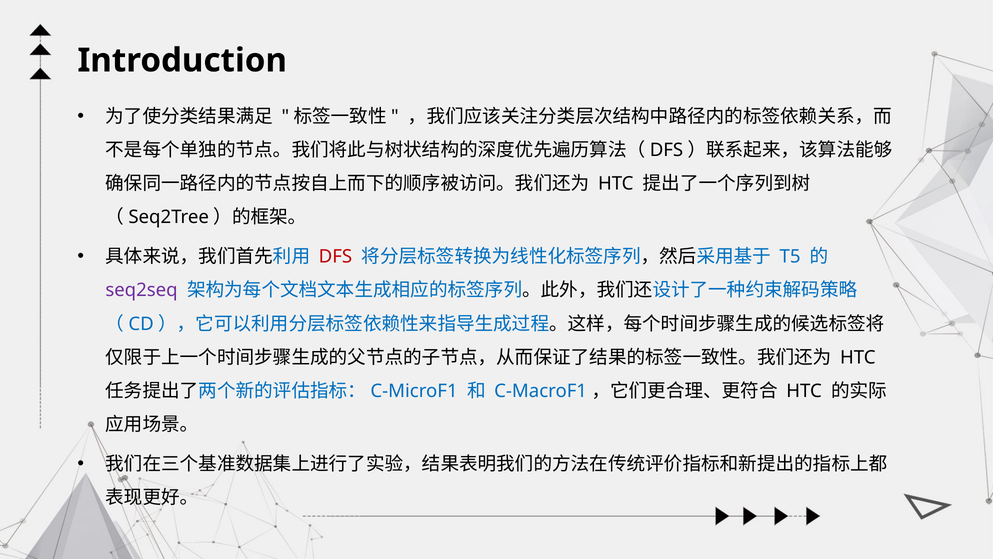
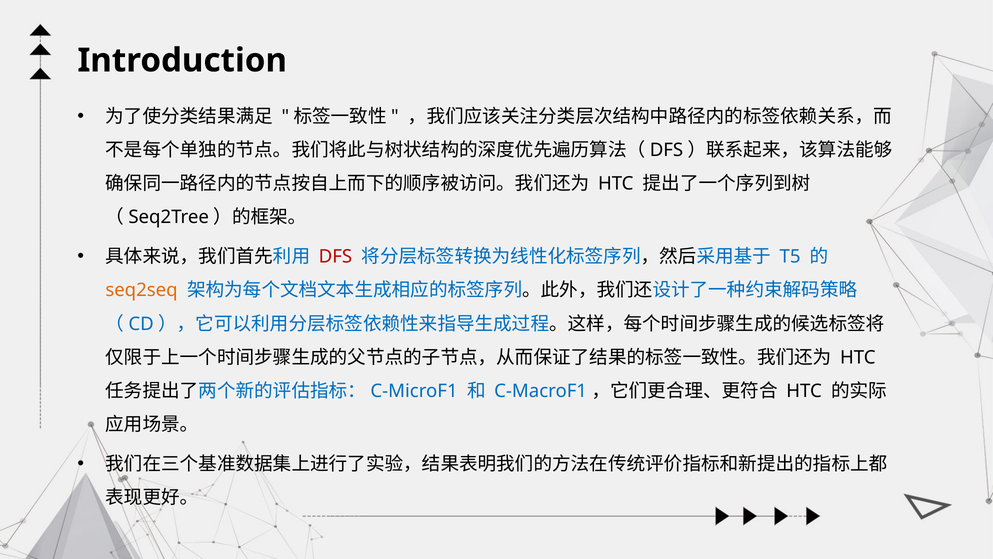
seq2seq colour: purple -> orange
